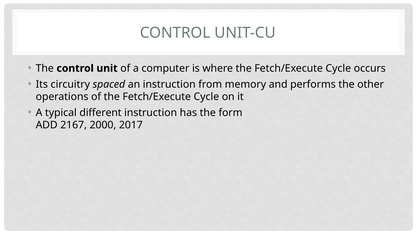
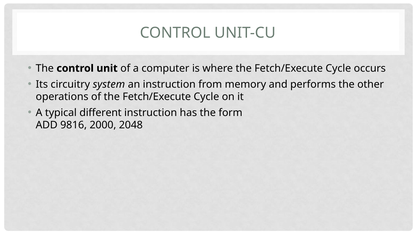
spaced: spaced -> system
2167: 2167 -> 9816
2017: 2017 -> 2048
